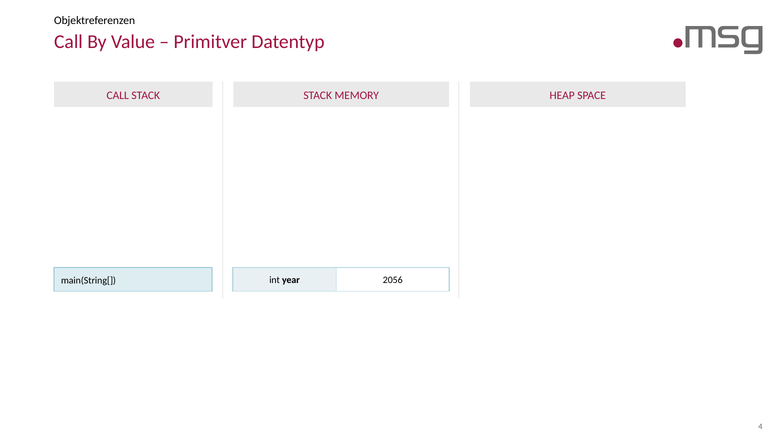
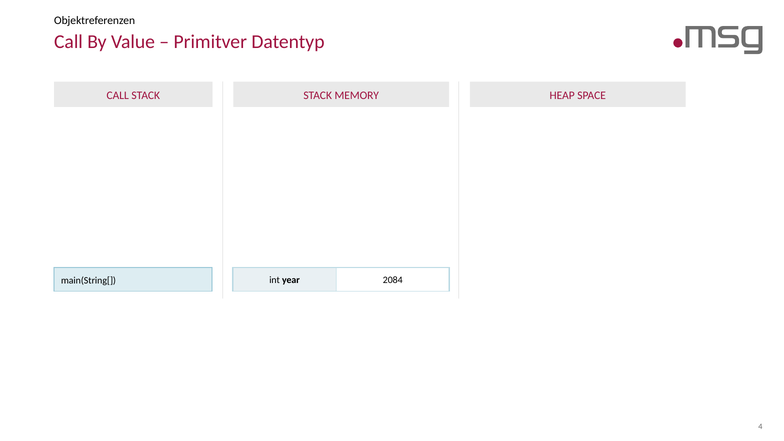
2056: 2056 -> 2084
